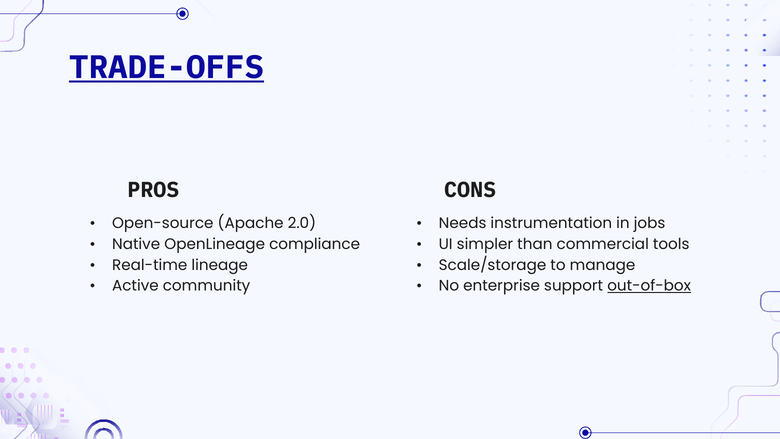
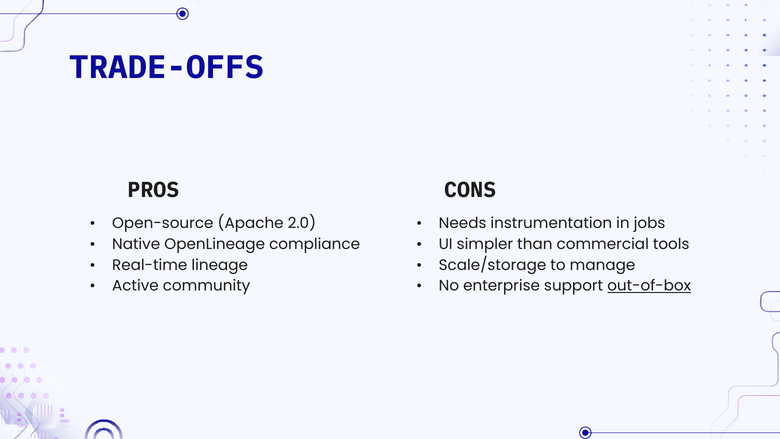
TRADE-OFFS underline: present -> none
